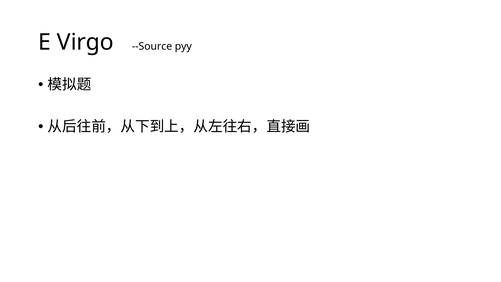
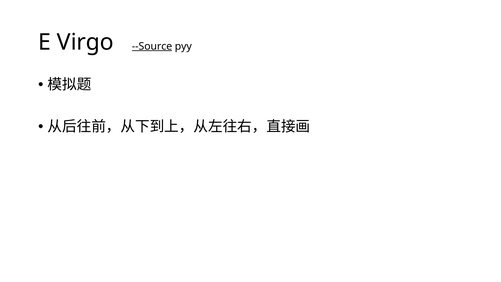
--Source underline: none -> present
